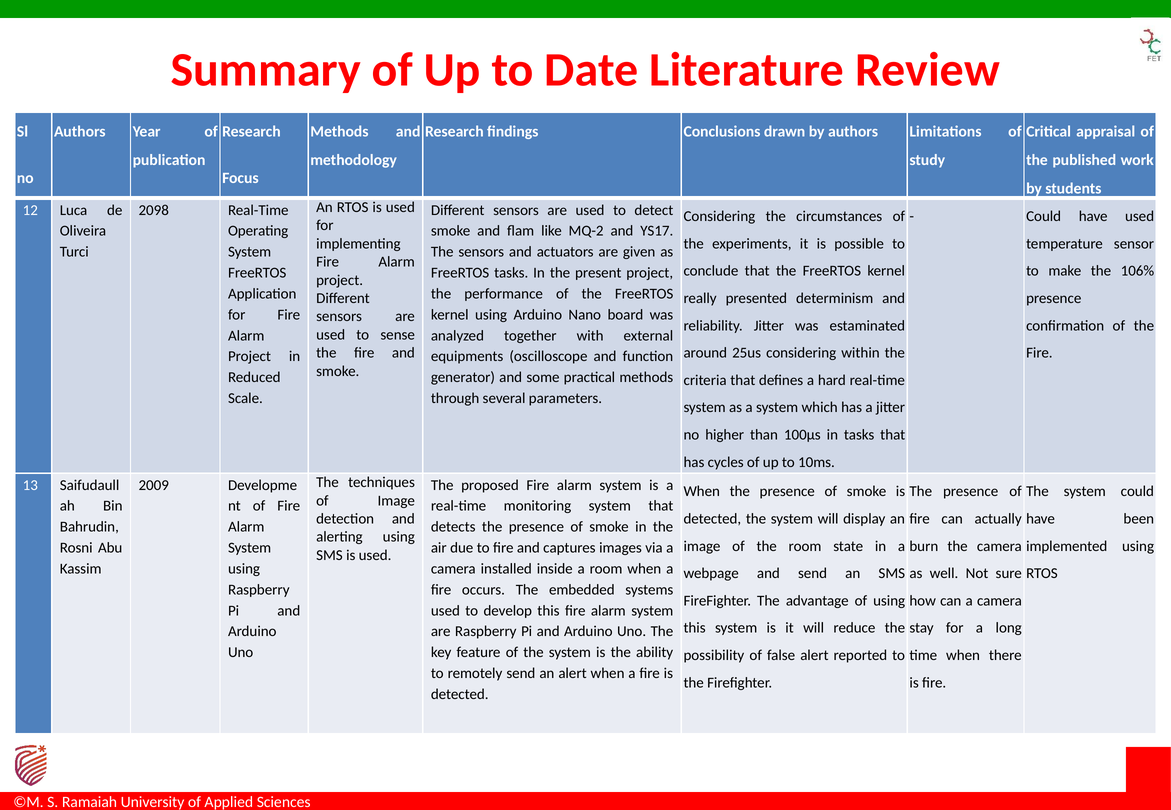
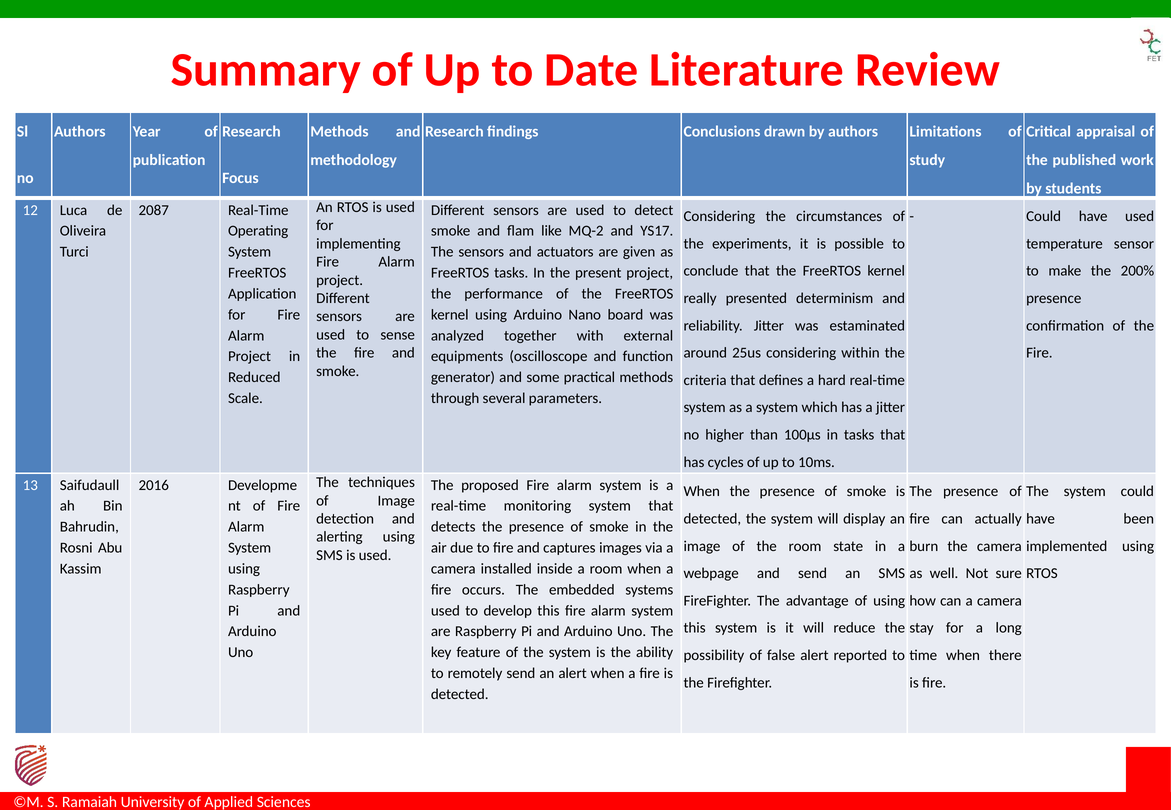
2098: 2098 -> 2087
106%: 106% -> 200%
2009: 2009 -> 2016
